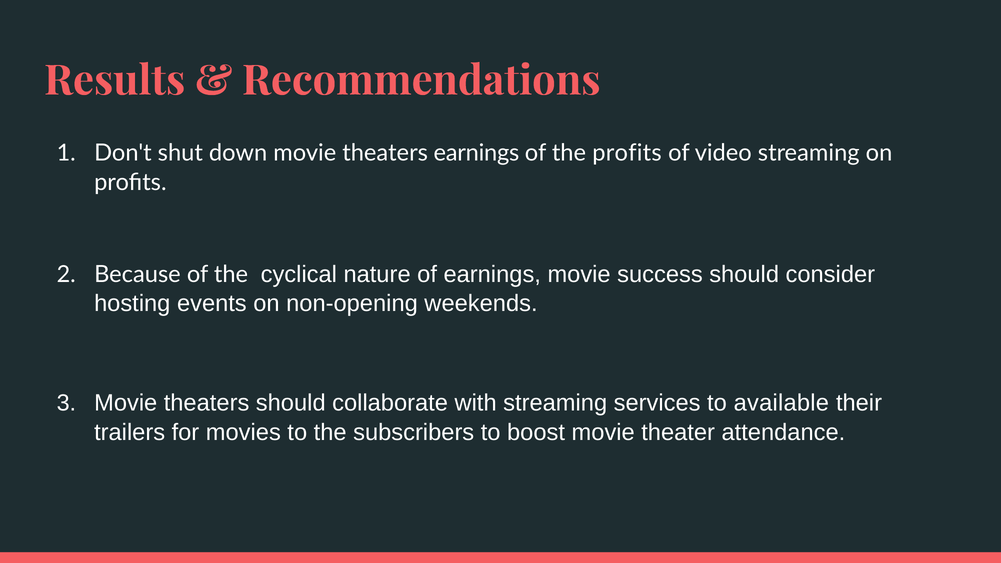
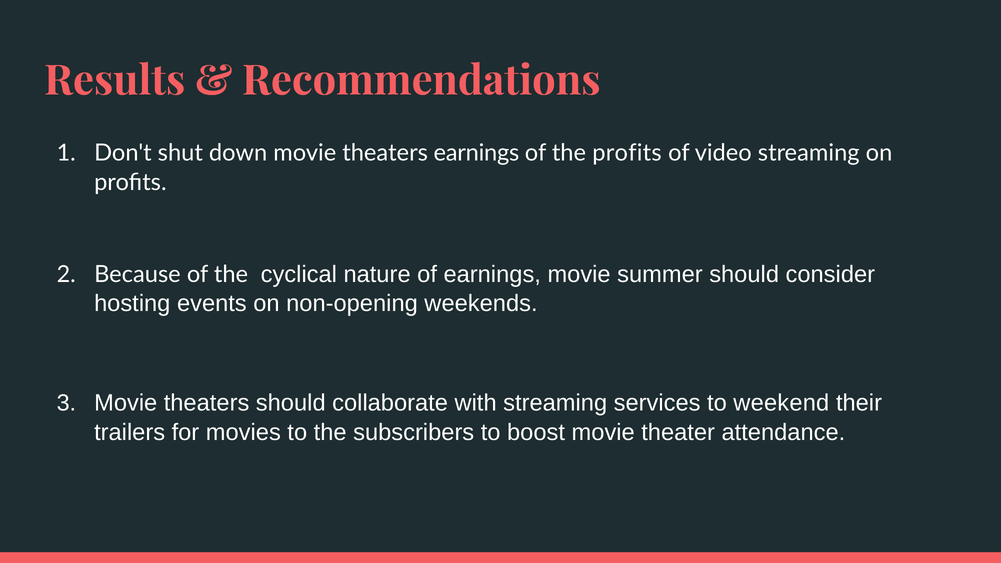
success: success -> summer
available: available -> weekend
